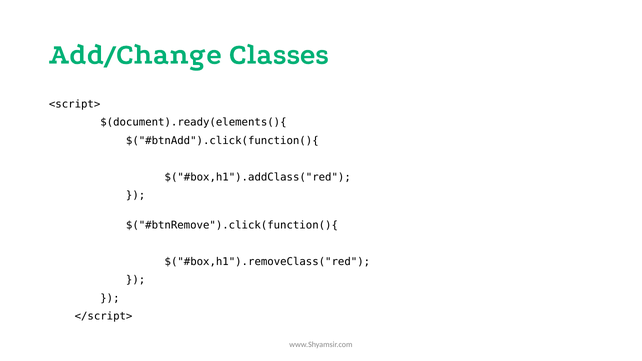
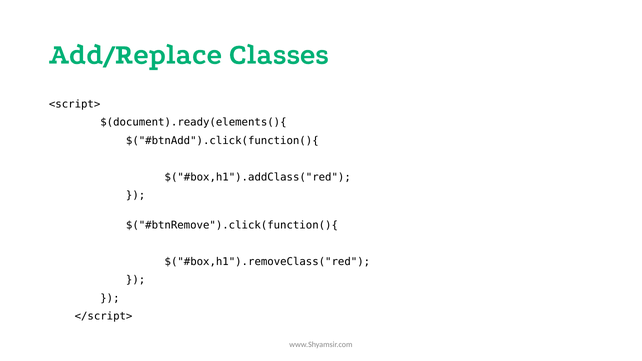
Add/Change: Add/Change -> Add/Replace
